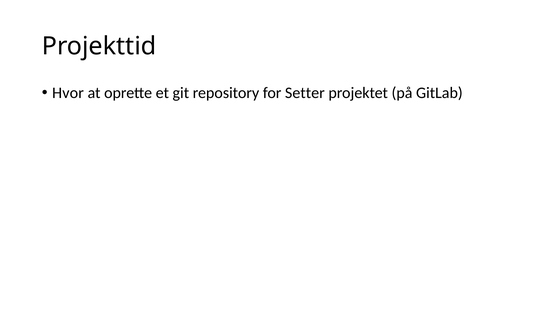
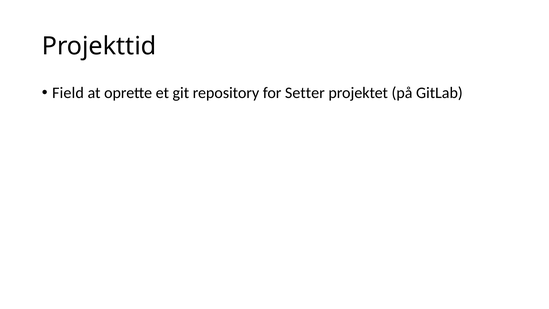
Hvor: Hvor -> Field
